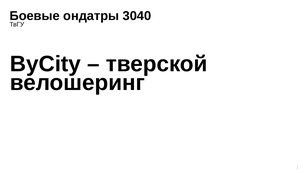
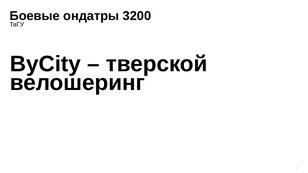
3040: 3040 -> 3200
